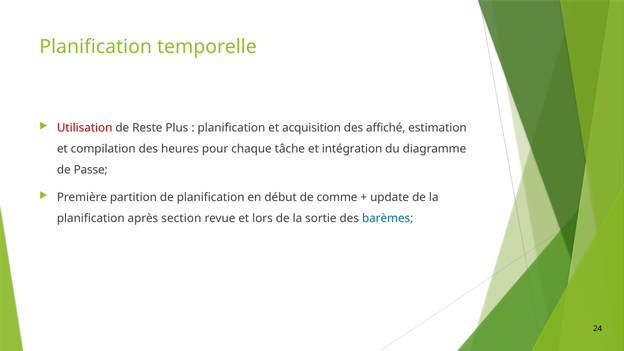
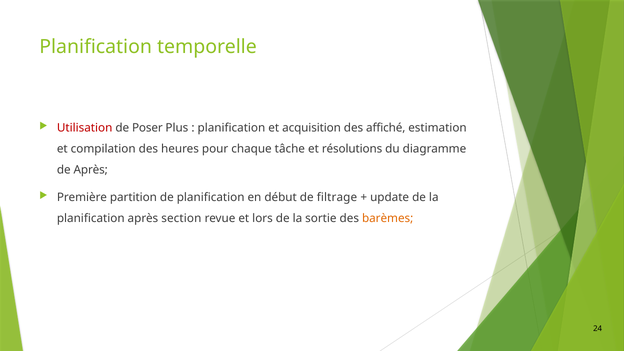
Reste: Reste -> Poser
intégration: intégration -> résolutions
de Passe: Passe -> Après
comme: comme -> filtrage
barèmes colour: blue -> orange
